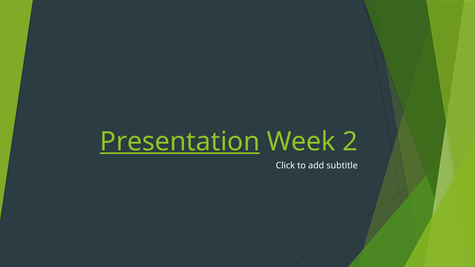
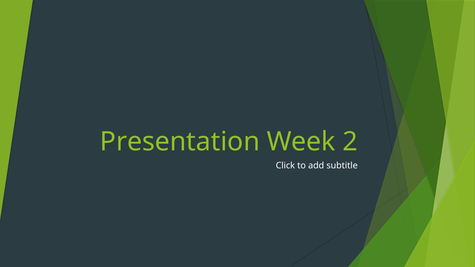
Presentation underline: present -> none
